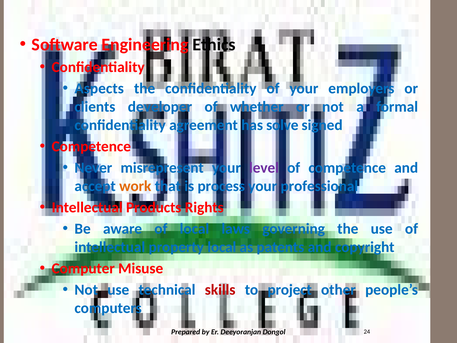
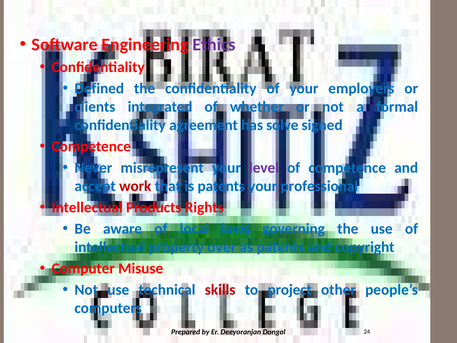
Ethics colour: black -> purple
Aspects: Aspects -> Defined
developer: developer -> integrated
work colour: orange -> red
is process: process -> patents
property local: local -> over
